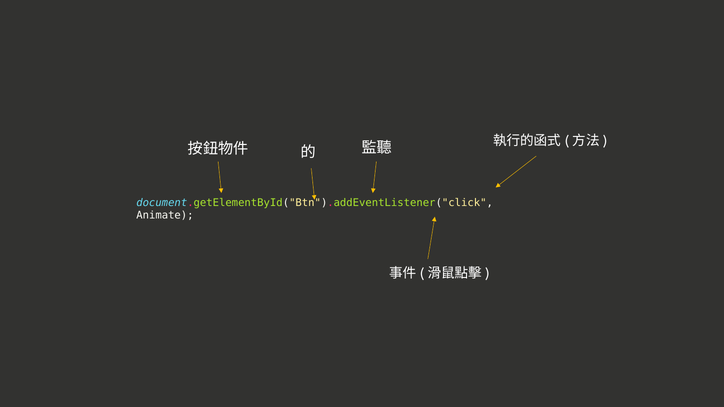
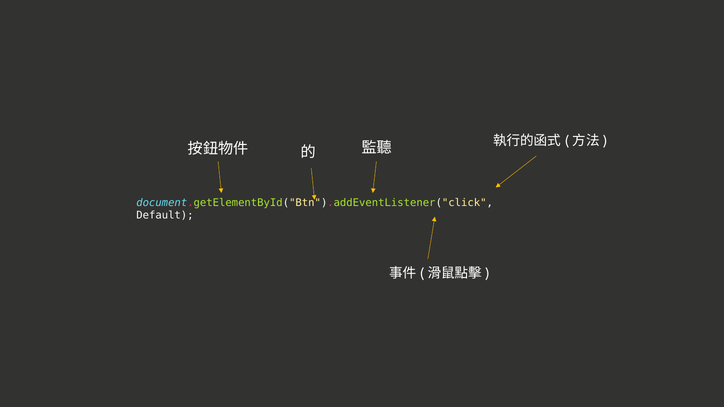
Animate: Animate -> Default
